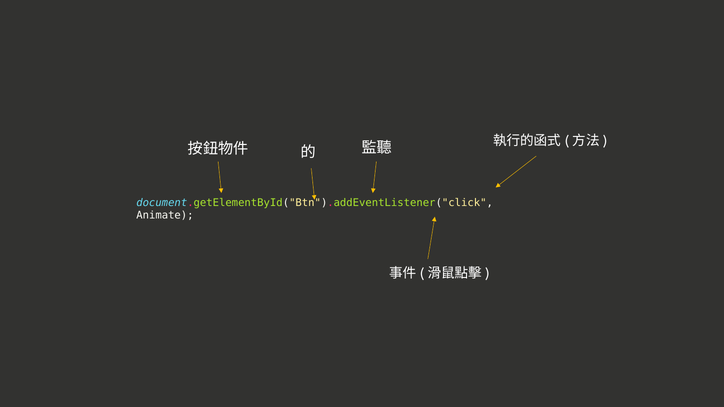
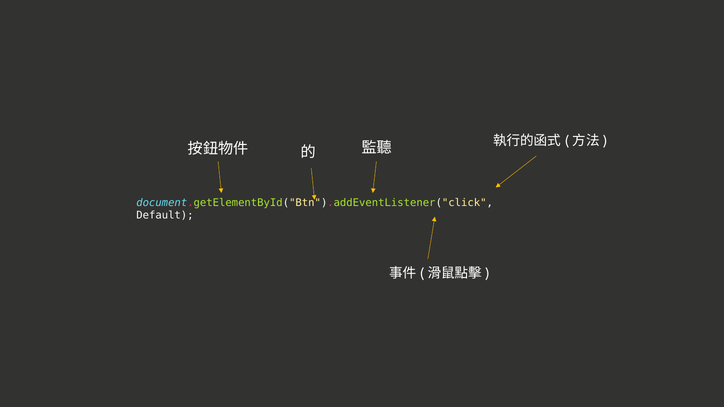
Animate: Animate -> Default
